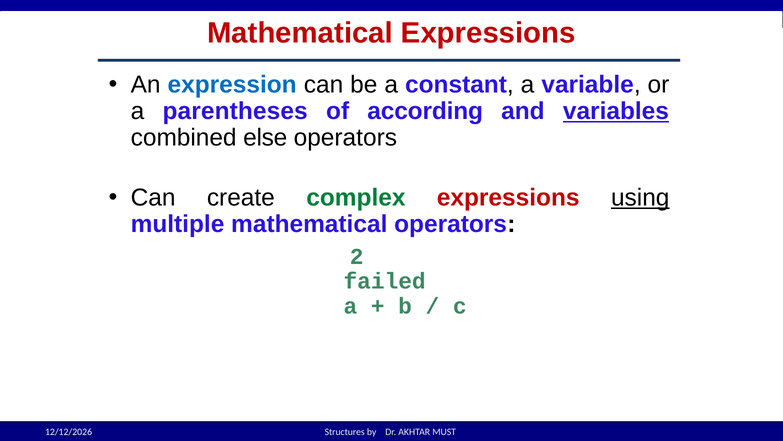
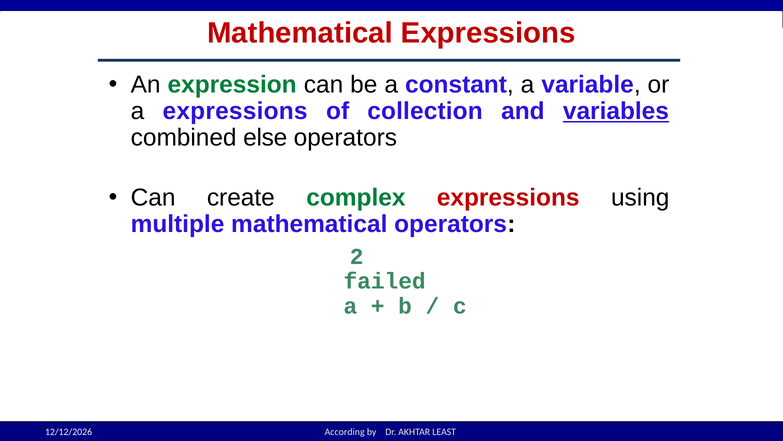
expression colour: blue -> green
a parentheses: parentheses -> expressions
according: according -> collection
using underline: present -> none
Structures: Structures -> According
MUST: MUST -> LEAST
